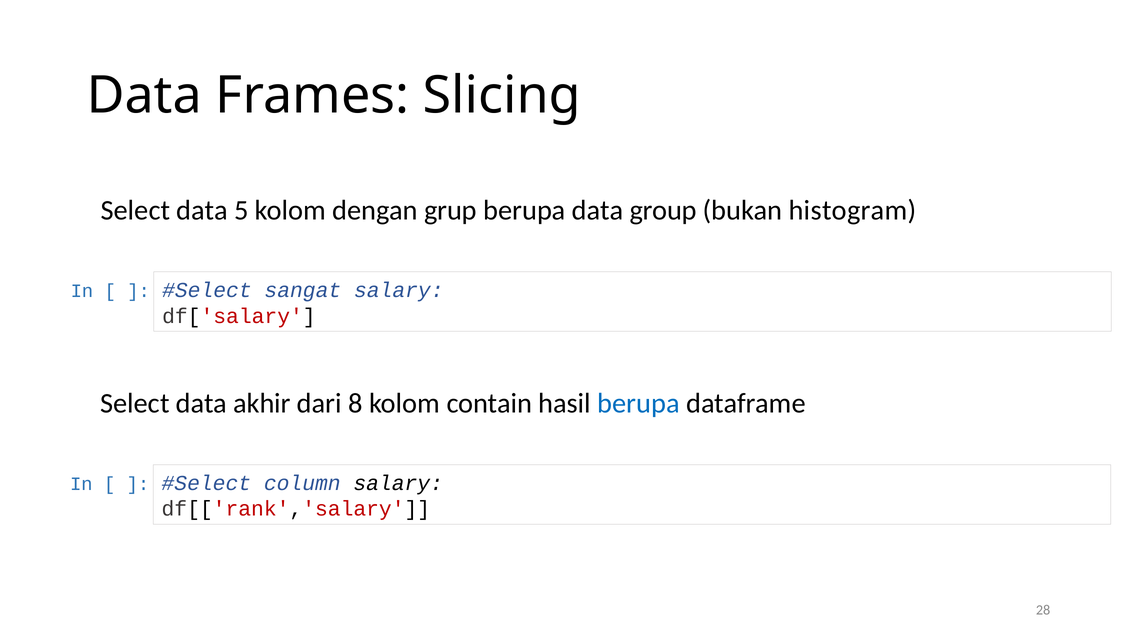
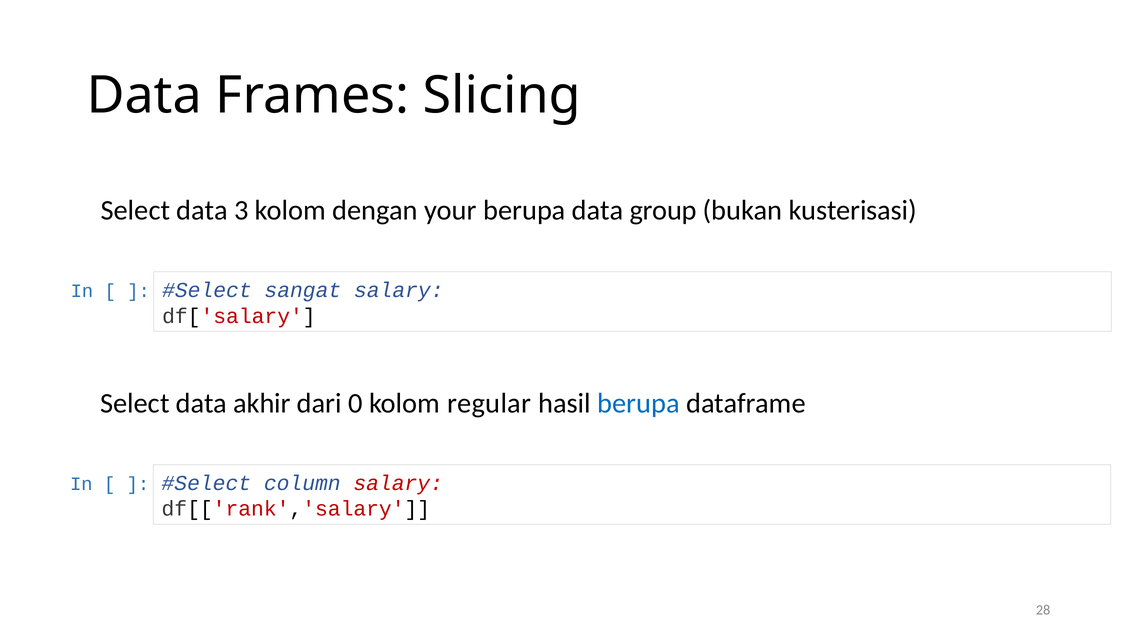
5: 5 -> 3
grup: grup -> your
histogram: histogram -> kusterisasi
8: 8 -> 0
contain: contain -> regular
salary at (398, 484) colour: black -> red
